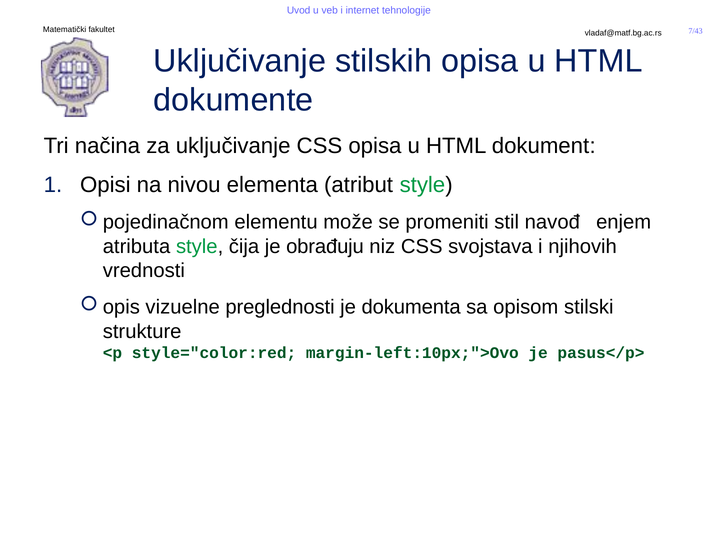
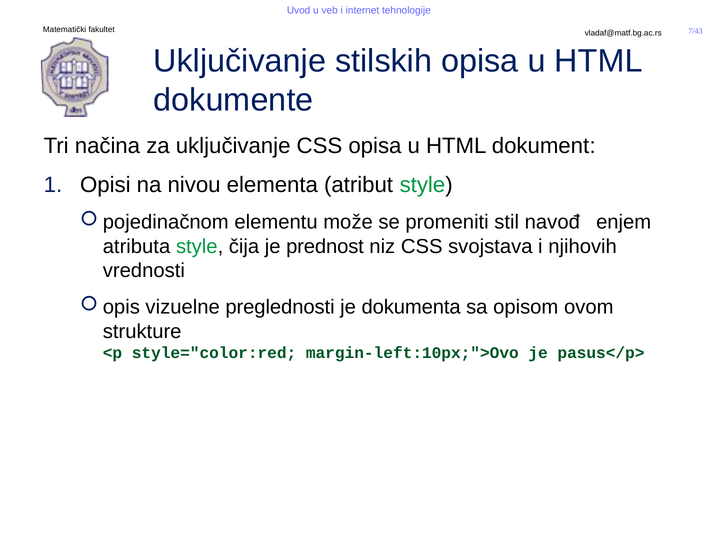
obrađuju: obrađuju -> prednost
stilski: stilski -> ovom
